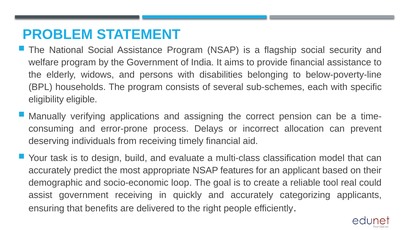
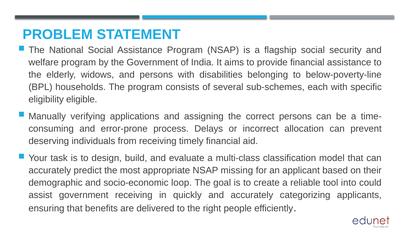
correct pension: pension -> persons
features: features -> missing
real: real -> into
